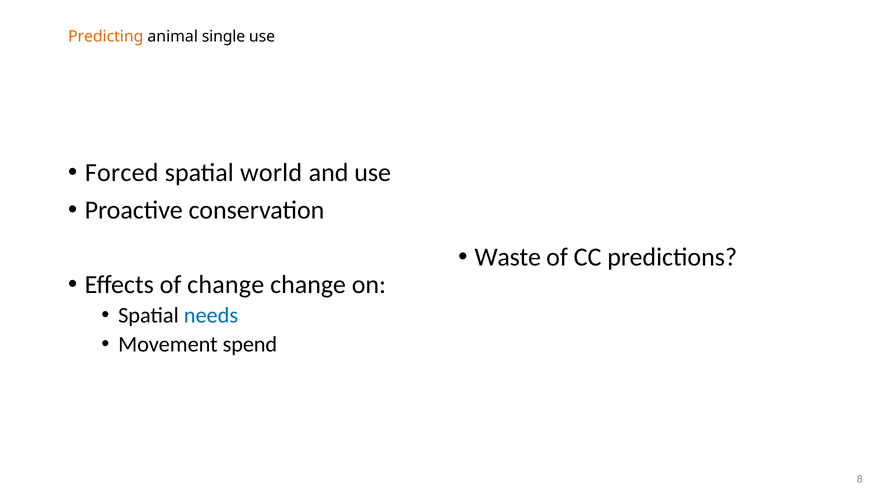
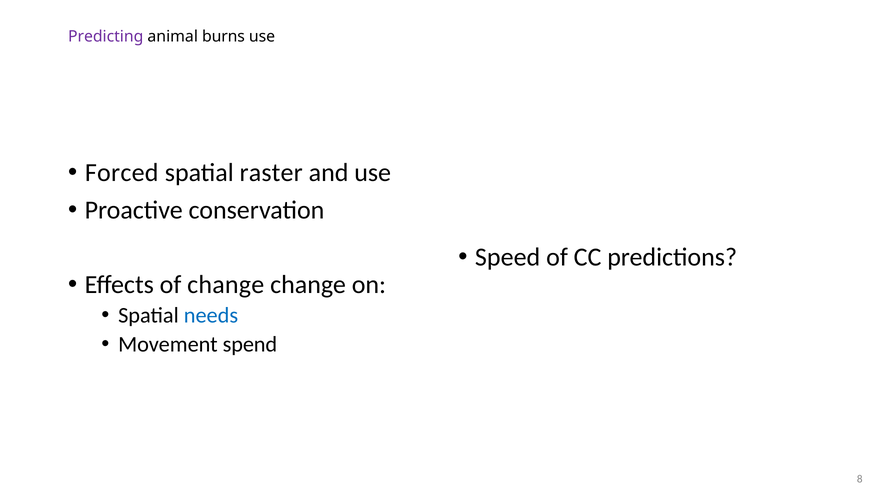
Predicting colour: orange -> purple
single: single -> burns
world: world -> raster
Waste: Waste -> Speed
